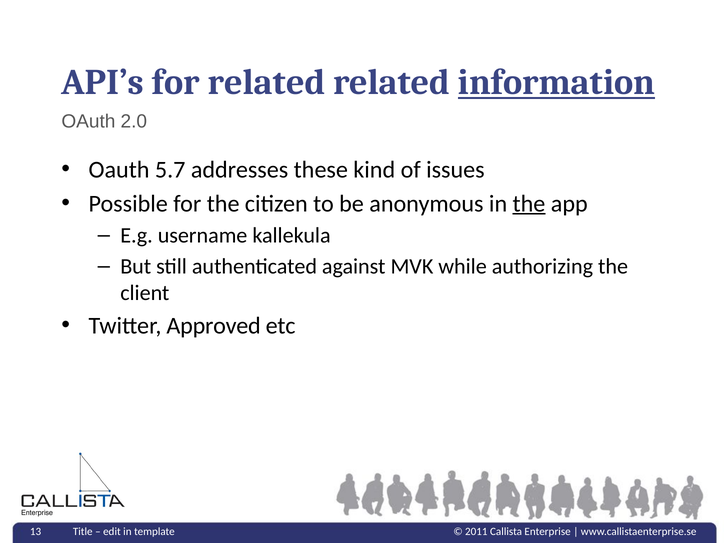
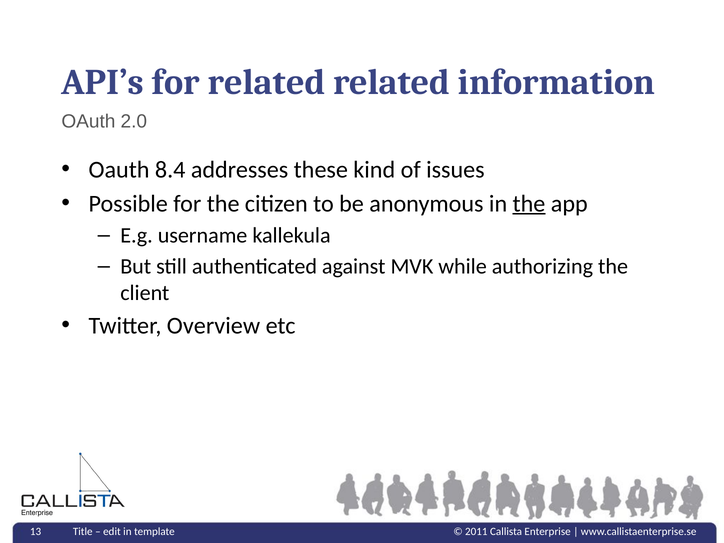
information underline: present -> none
5.7: 5.7 -> 8.4
Approved: Approved -> Overview
